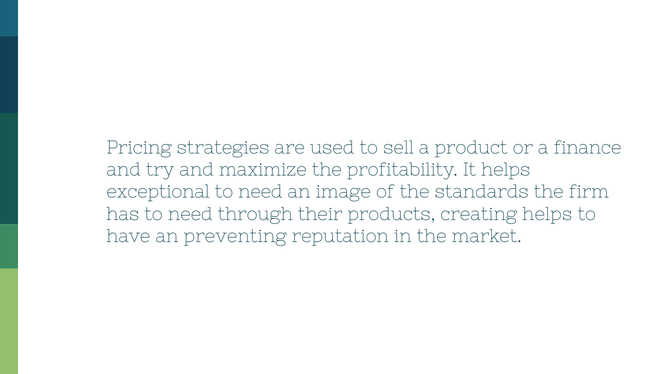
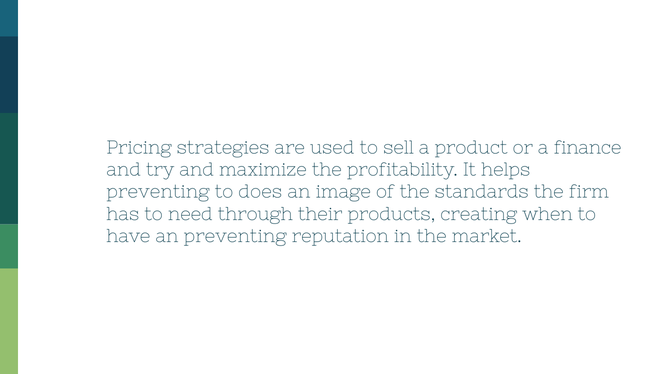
exceptional at (158, 192): exceptional -> preventing
need at (260, 192): need -> does
creating helps: helps -> when
